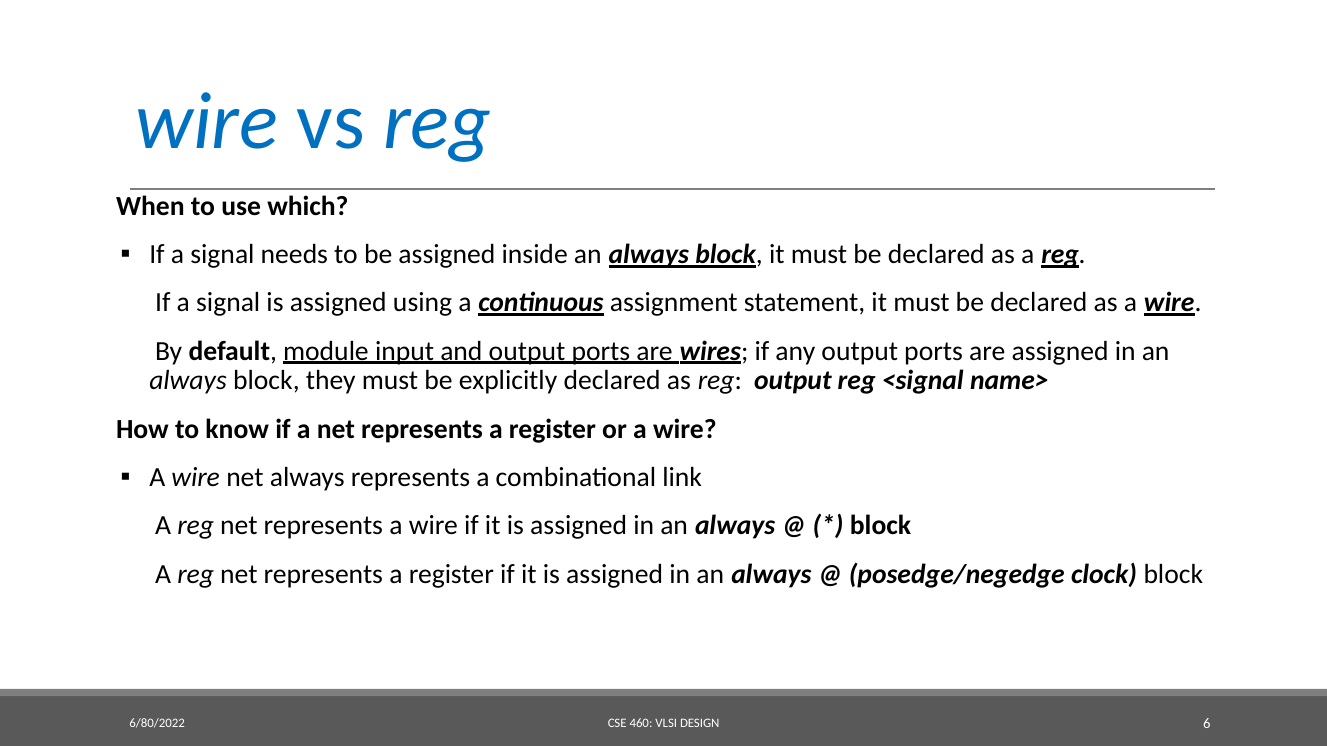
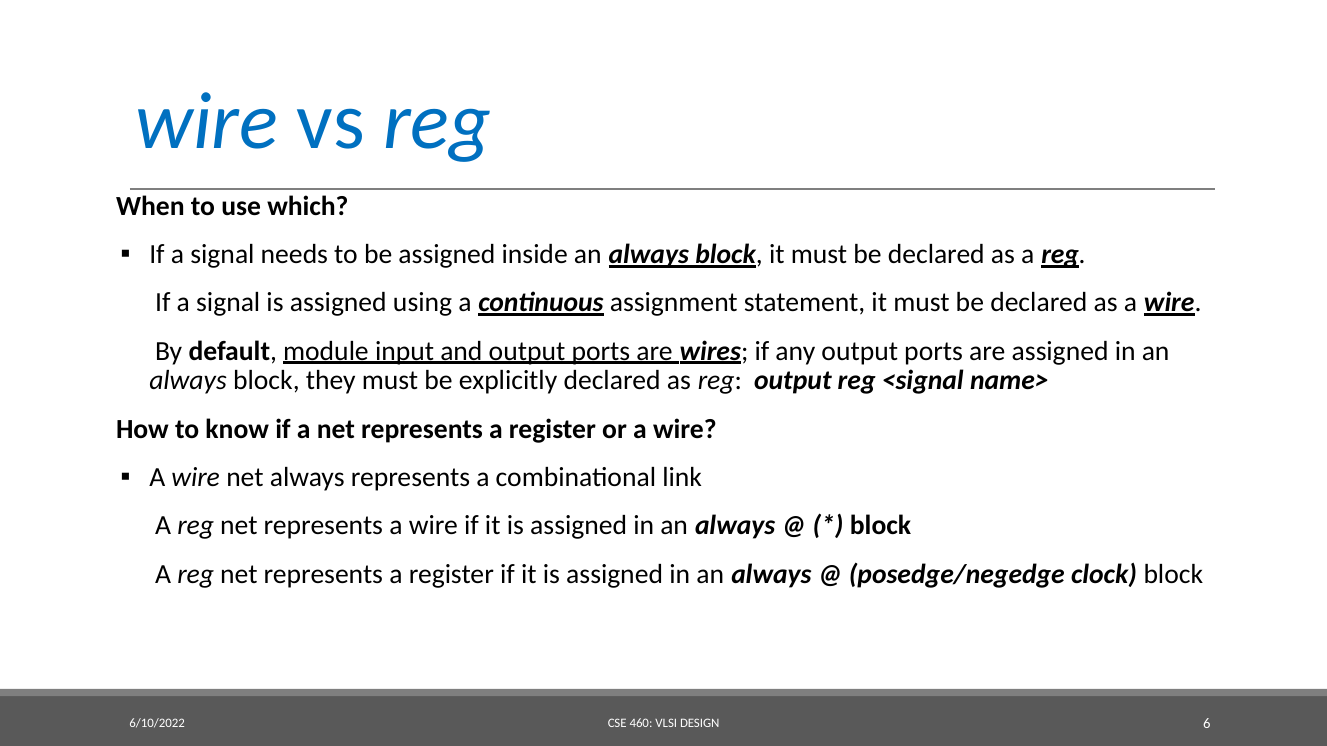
6/80/2022: 6/80/2022 -> 6/10/2022
